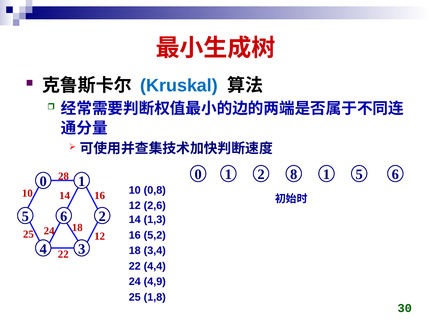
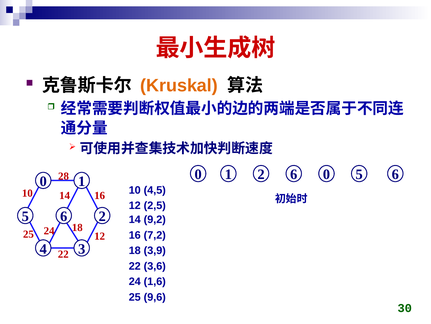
Kruskal colour: blue -> orange
1 8: 8 -> 6
0 1: 1 -> 0
0,8: 0,8 -> 4,5
2,6: 2,6 -> 2,5
1,3: 1,3 -> 9,2
5,2: 5,2 -> 7,2
3,4: 3,4 -> 3,9
4,4: 4,4 -> 3,6
4,9: 4,9 -> 1,6
1,8: 1,8 -> 9,6
